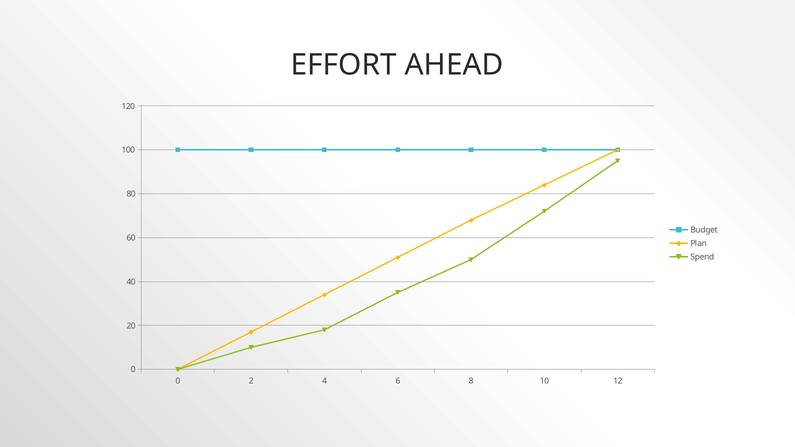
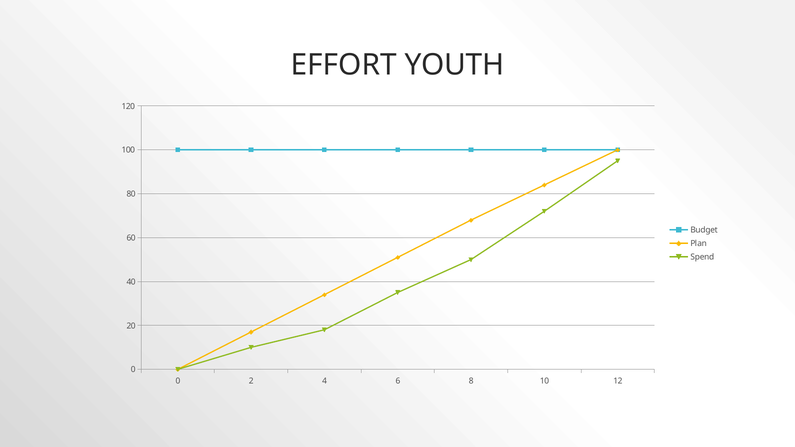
AHEAD: AHEAD -> YOUTH
